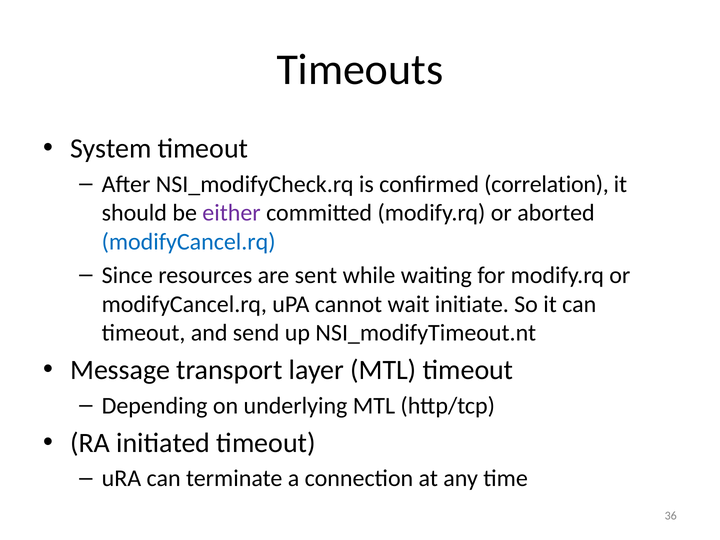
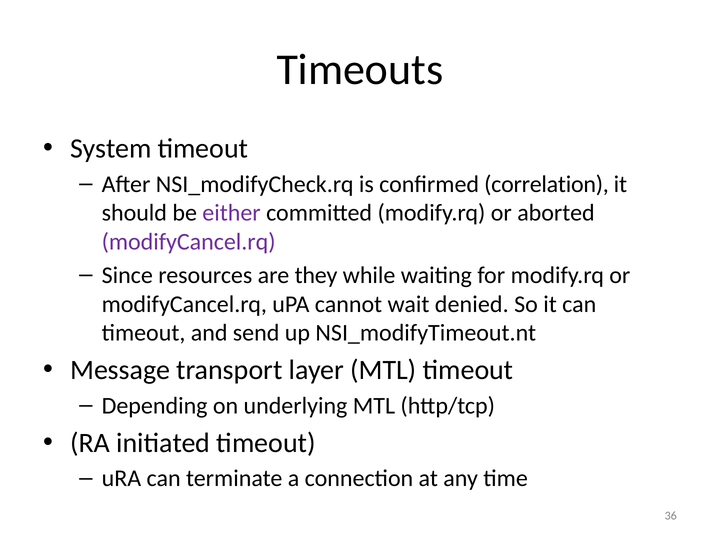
modifyCancel.rq at (189, 242) colour: blue -> purple
sent: sent -> they
initiate: initiate -> denied
